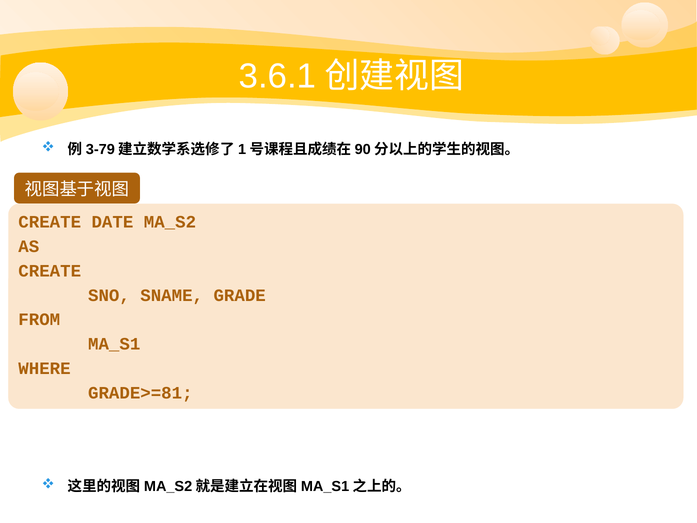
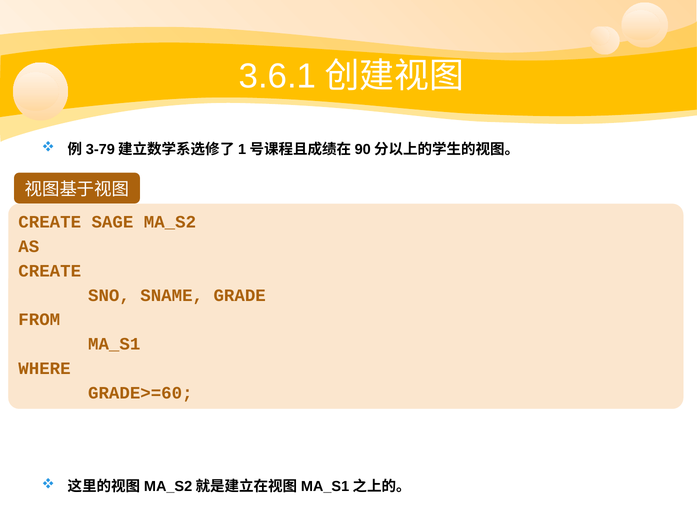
DATE: DATE -> SAGE
GRADE>=81: GRADE>=81 -> GRADE>=60
